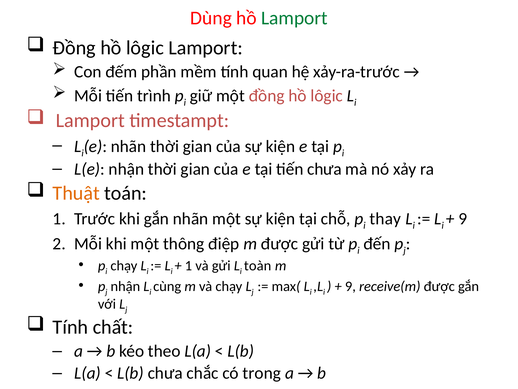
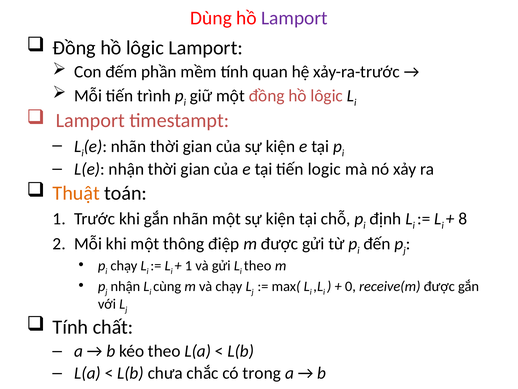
Lamport at (294, 18) colour: green -> purple
tiến chưa: chưa -> logic
thay: thay -> định
9 at (463, 219): 9 -> 8
toàn at (258, 266): toàn -> theo
9 at (350, 286): 9 -> 0
